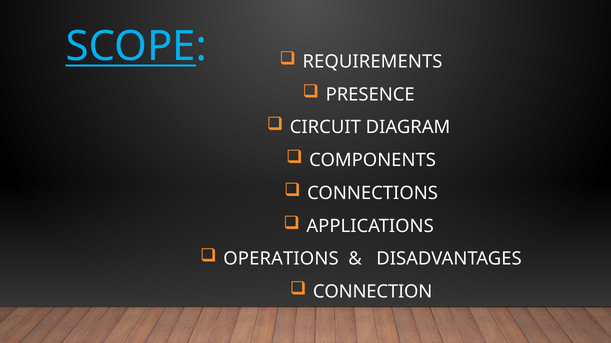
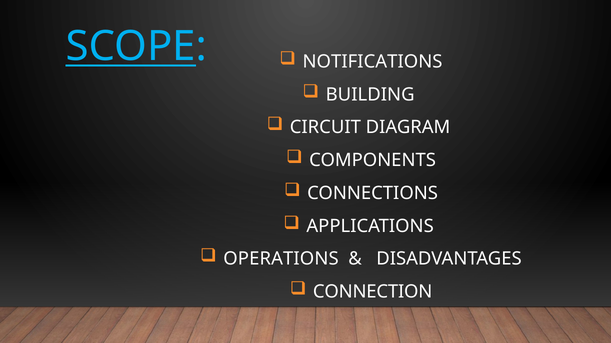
REQUIREMENTS: REQUIREMENTS -> NOTIFICATIONS
PRESENCE: PRESENCE -> BUILDING
